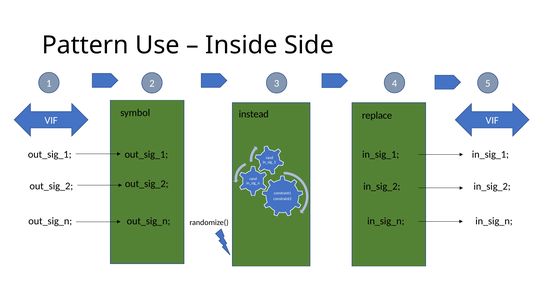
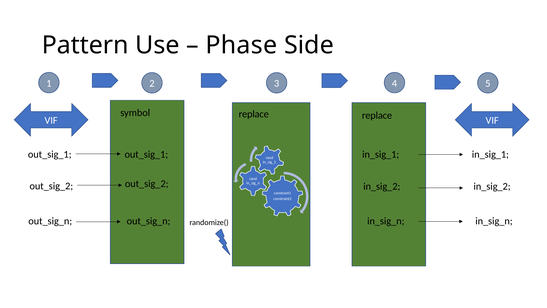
Inside: Inside -> Phase
instead at (254, 114): instead -> replace
